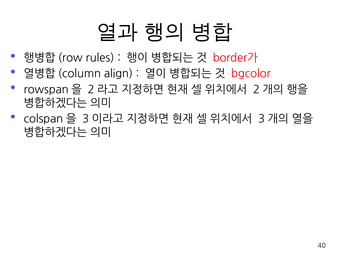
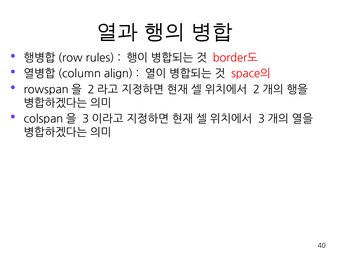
border가: border가 -> border도
bgcolor: bgcolor -> space의
